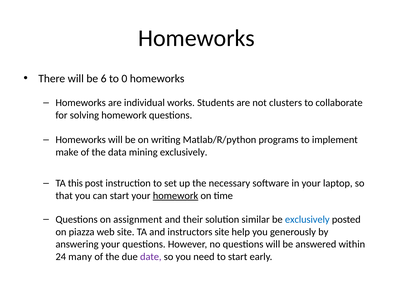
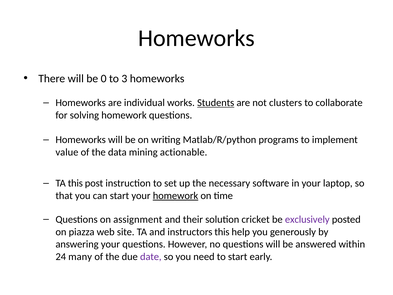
6: 6 -> 0
0: 0 -> 3
Students underline: none -> present
make: make -> value
mining exclusively: exclusively -> actionable
similar: similar -> cricket
exclusively at (307, 219) colour: blue -> purple
instructors site: site -> this
